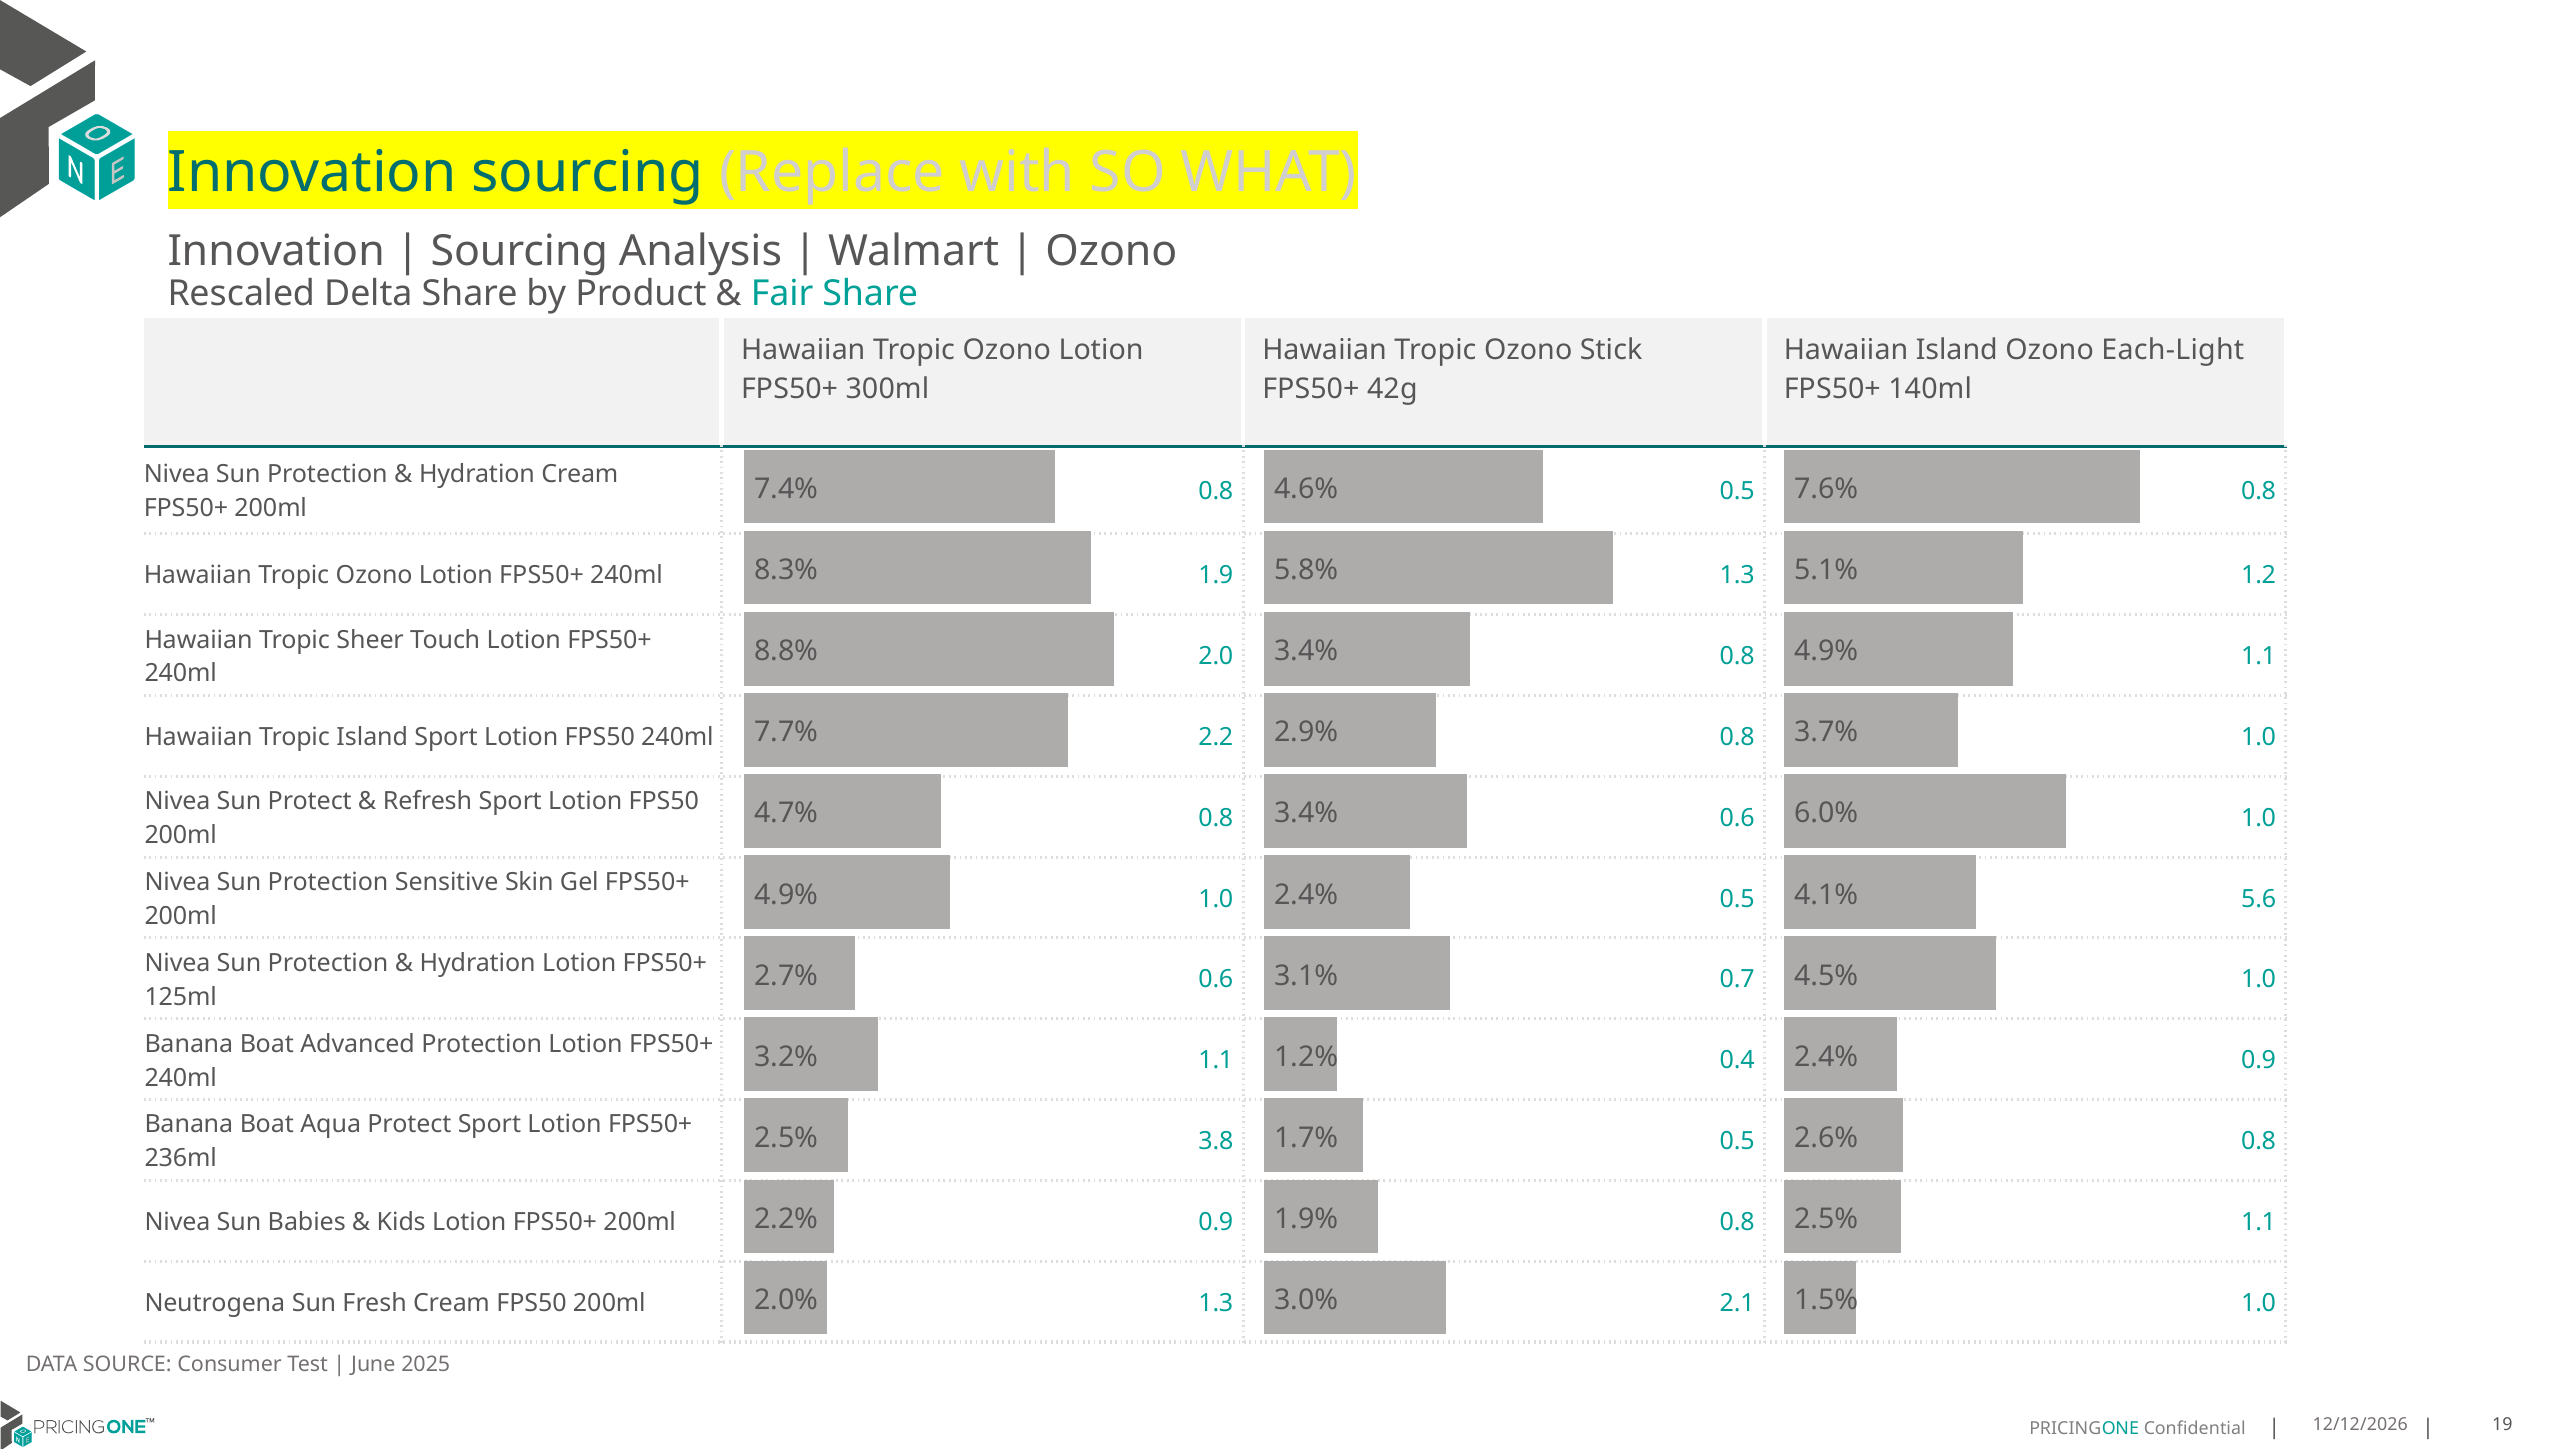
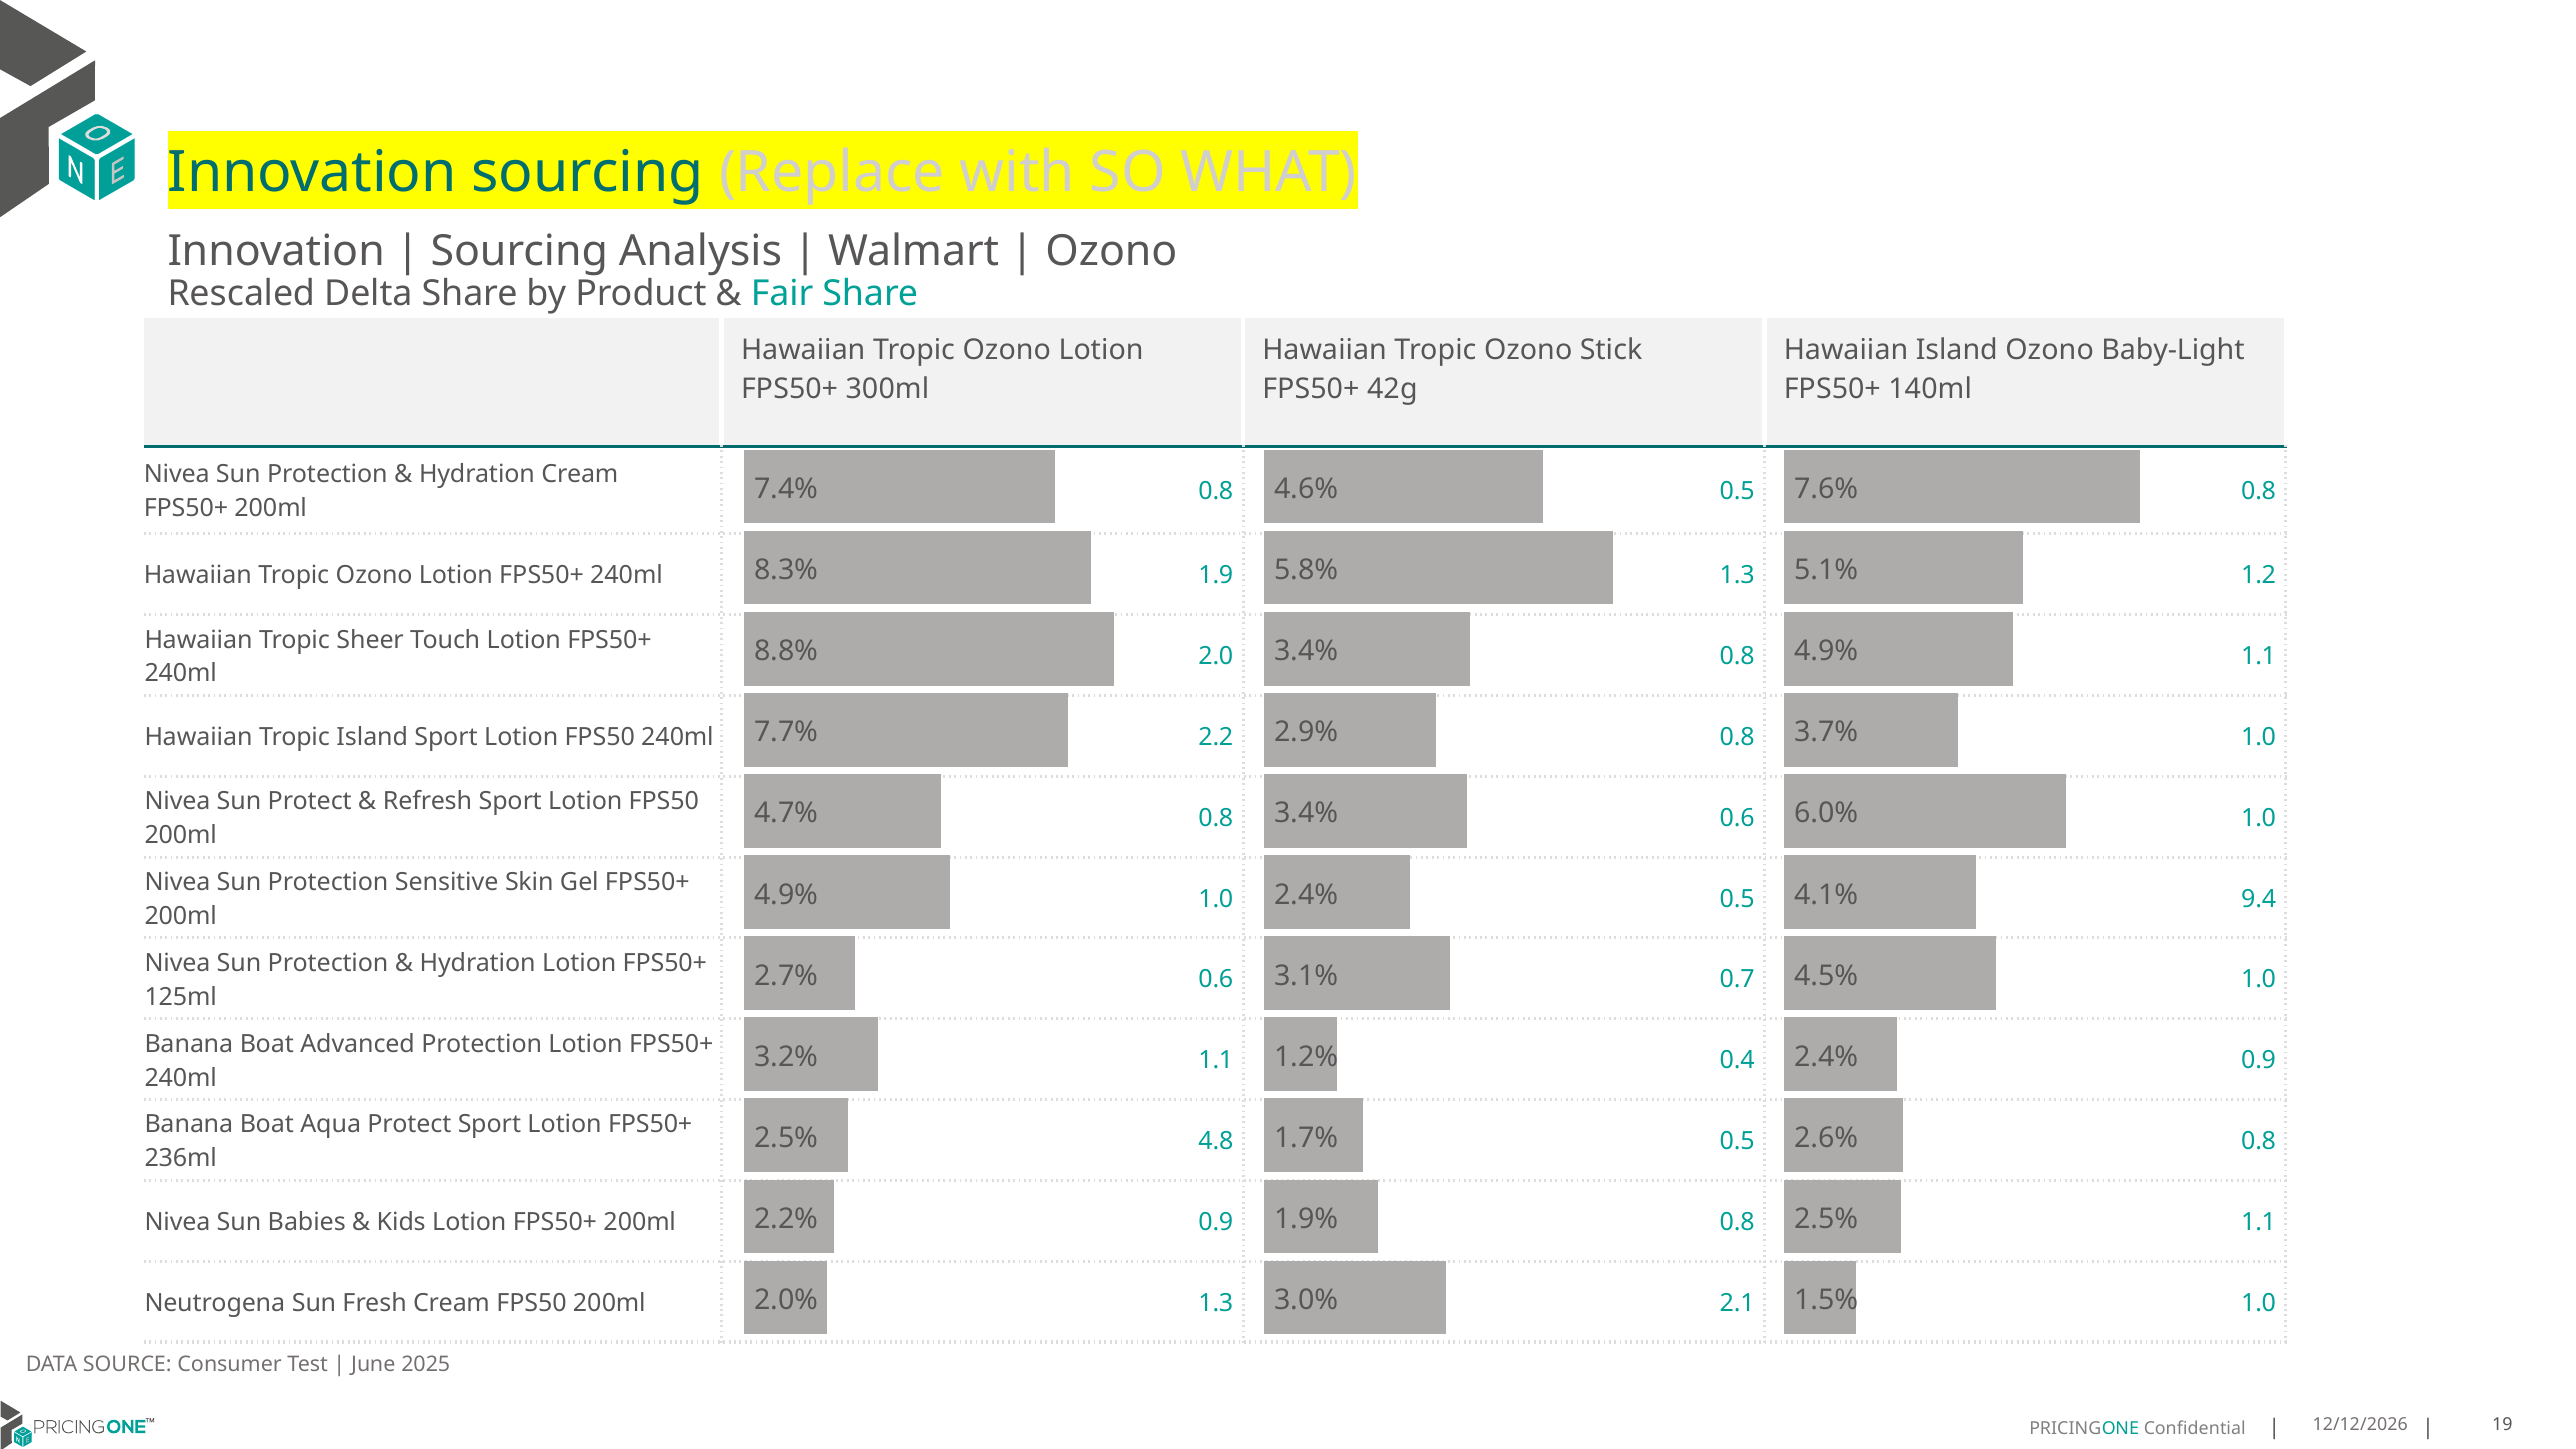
Each-Light: Each-Light -> Baby-Light
5.6: 5.6 -> 9.4
3.8: 3.8 -> 4.8
